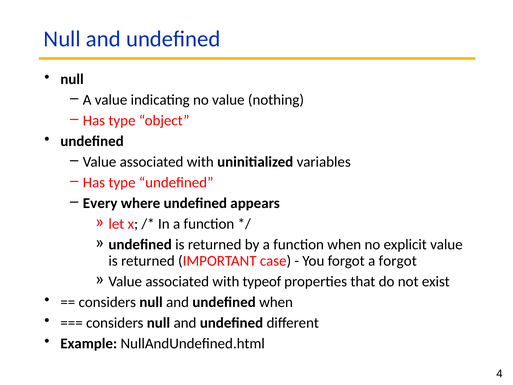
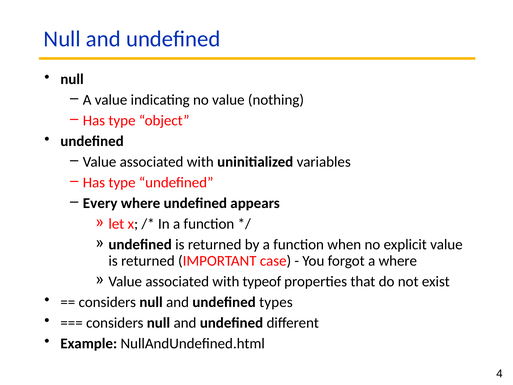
a forgot: forgot -> where
undefined when: when -> types
